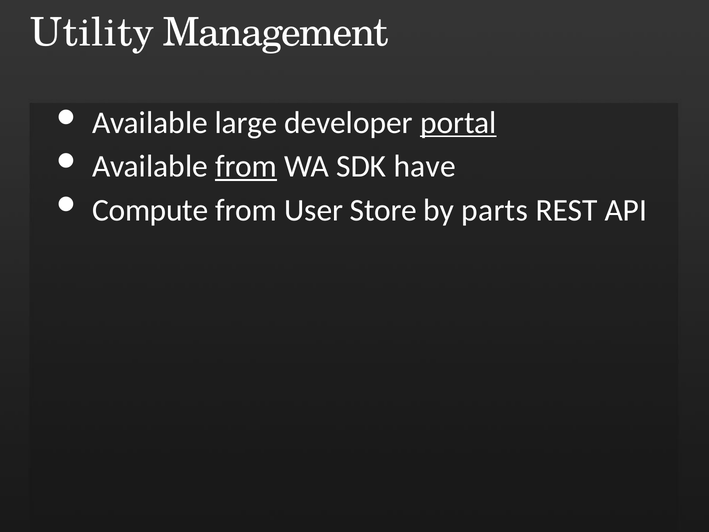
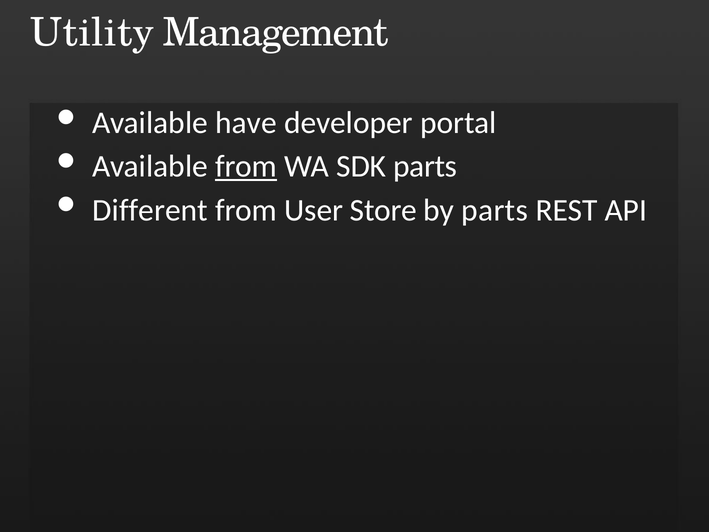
large: large -> have
portal underline: present -> none
SDK have: have -> parts
Compute: Compute -> Different
